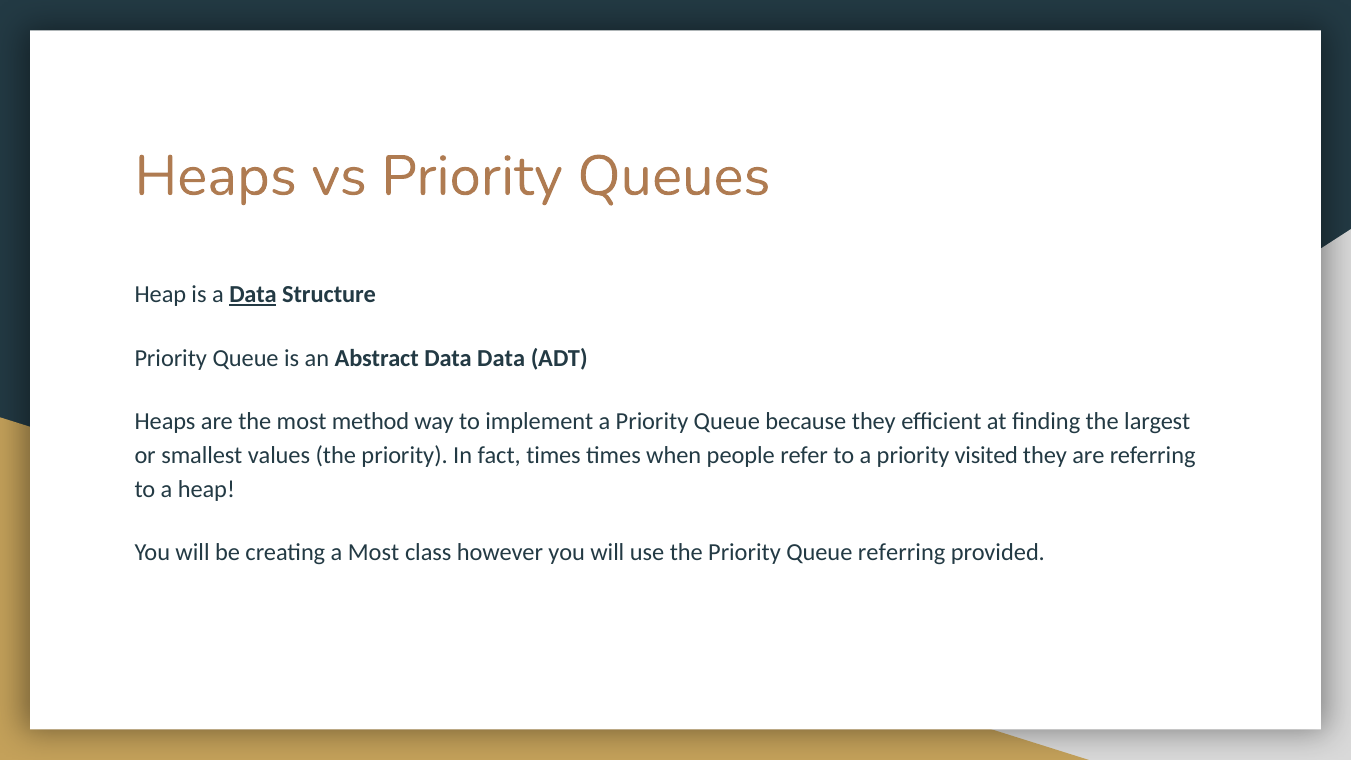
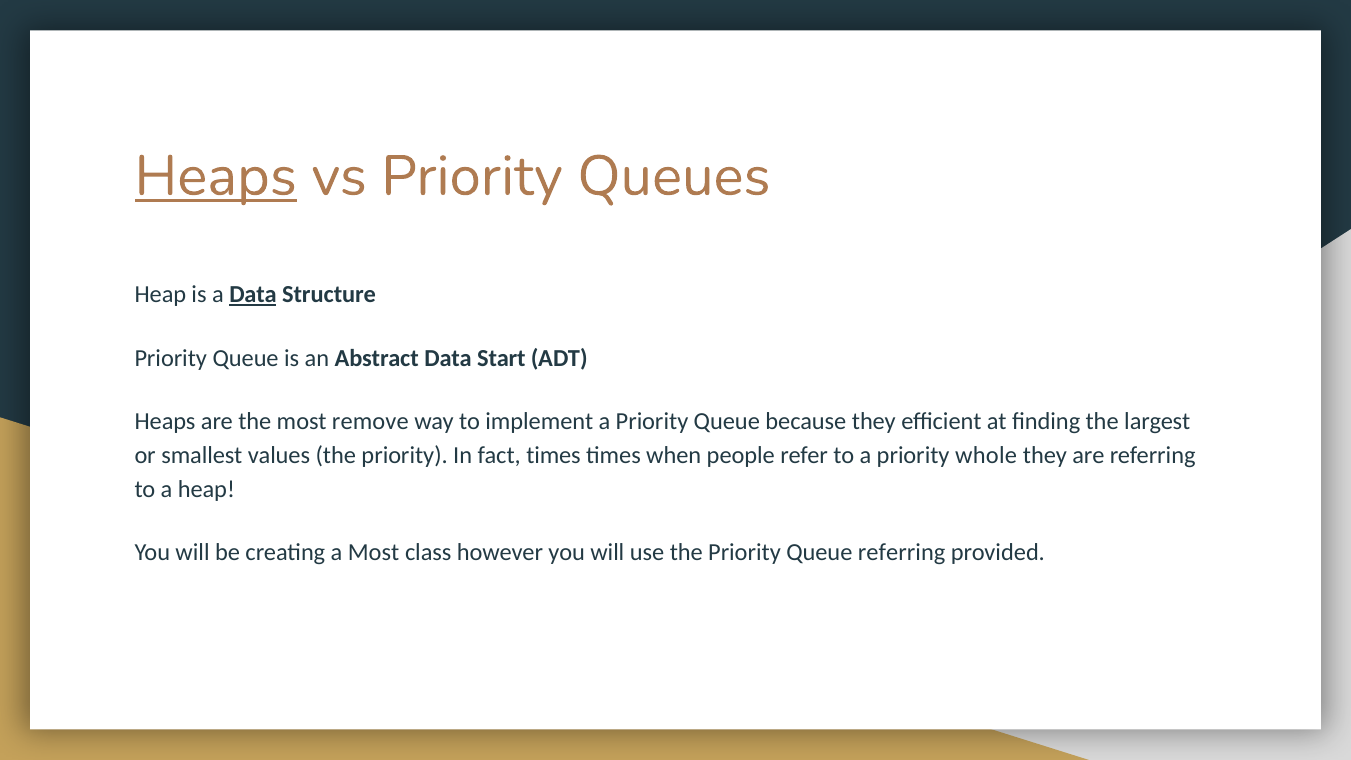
Heaps at (216, 176) underline: none -> present
Data Data: Data -> Start
method: method -> remove
visited: visited -> whole
